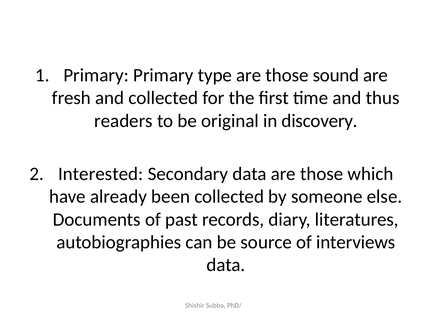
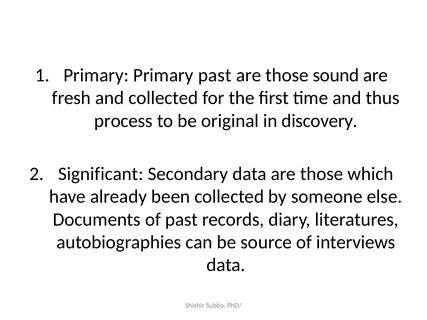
Primary type: type -> past
readers: readers -> process
Interested: Interested -> Significant
